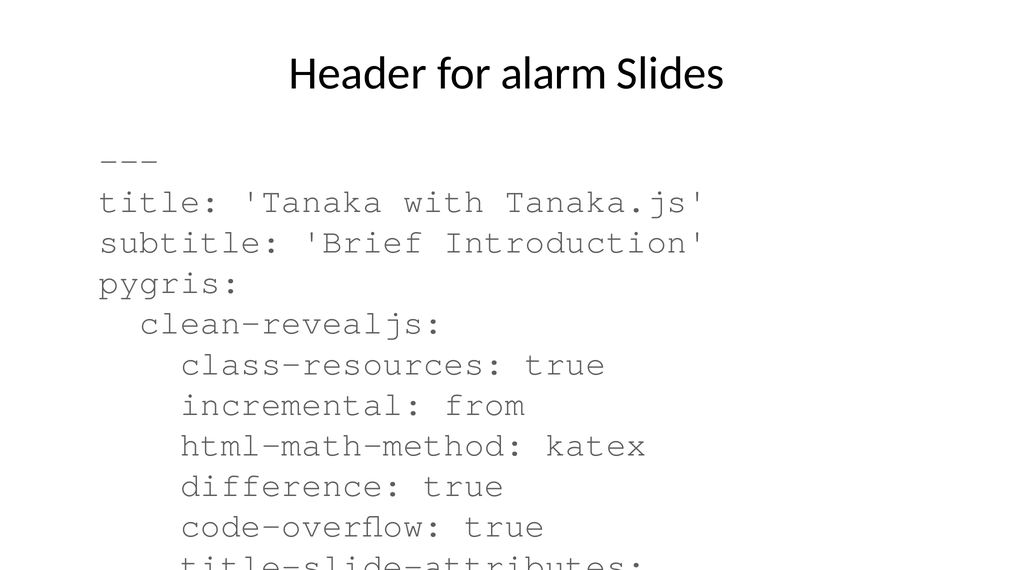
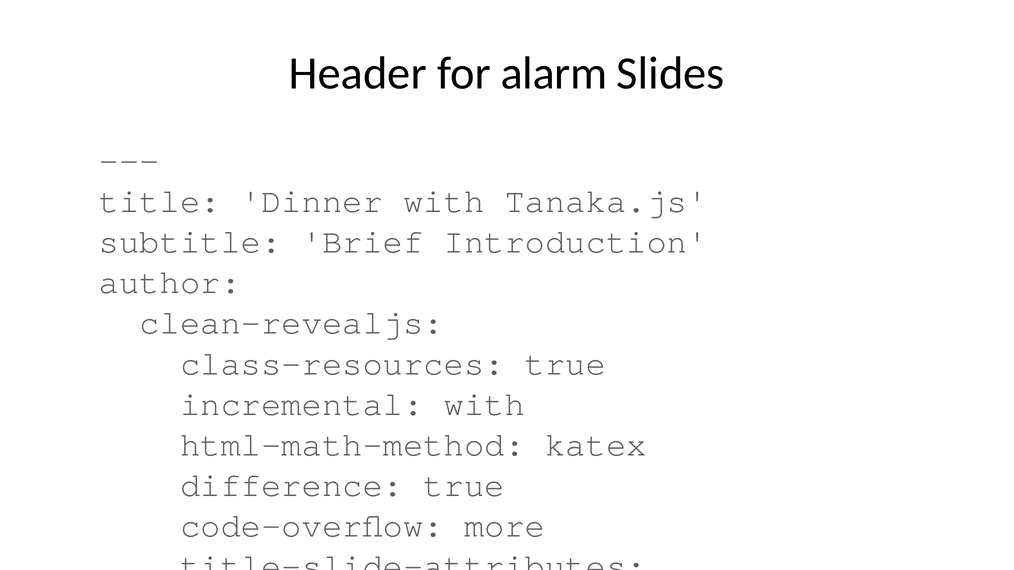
Tanaka: Tanaka -> Dinner
pygris at (170, 283): pygris -> author
incremental from: from -> with
code-overflow true: true -> more
